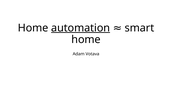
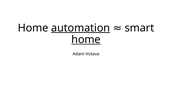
home at (86, 39) underline: none -> present
